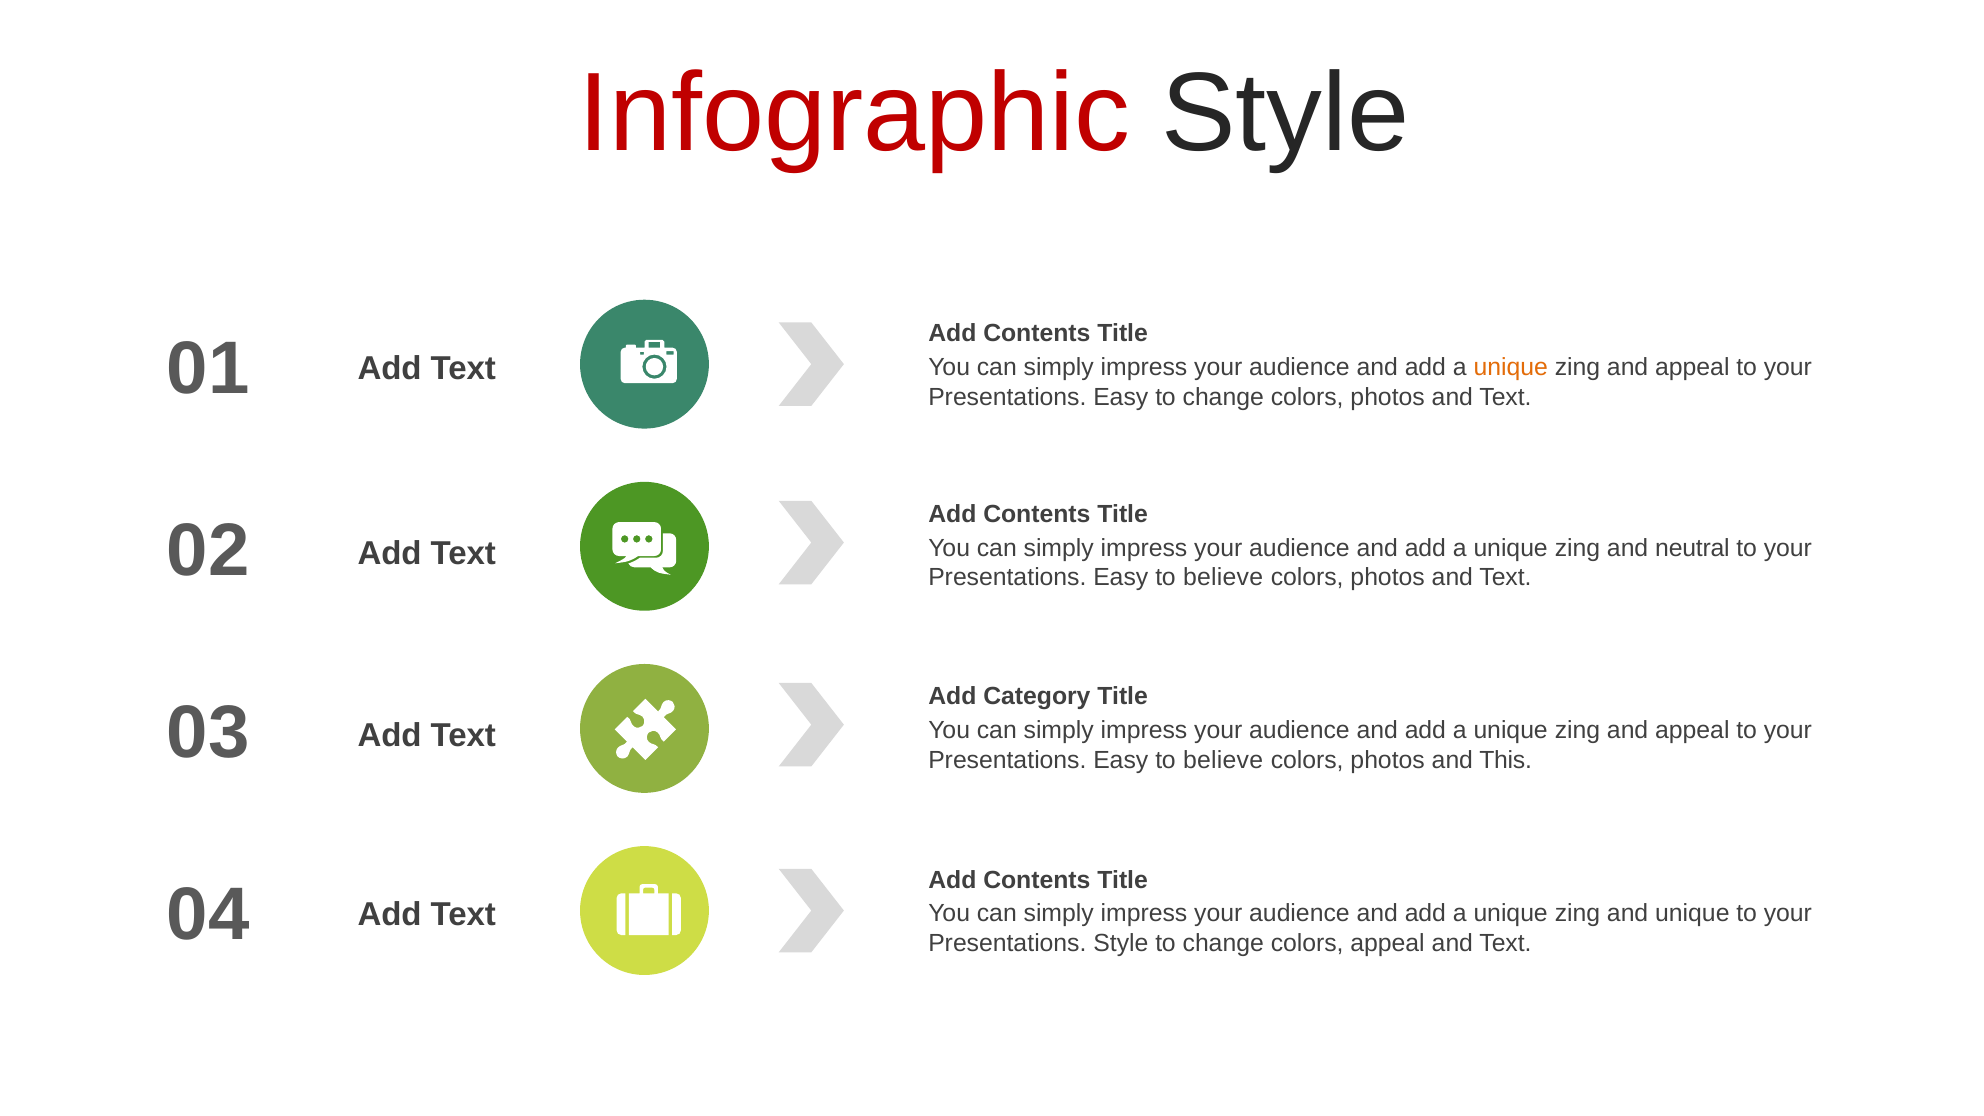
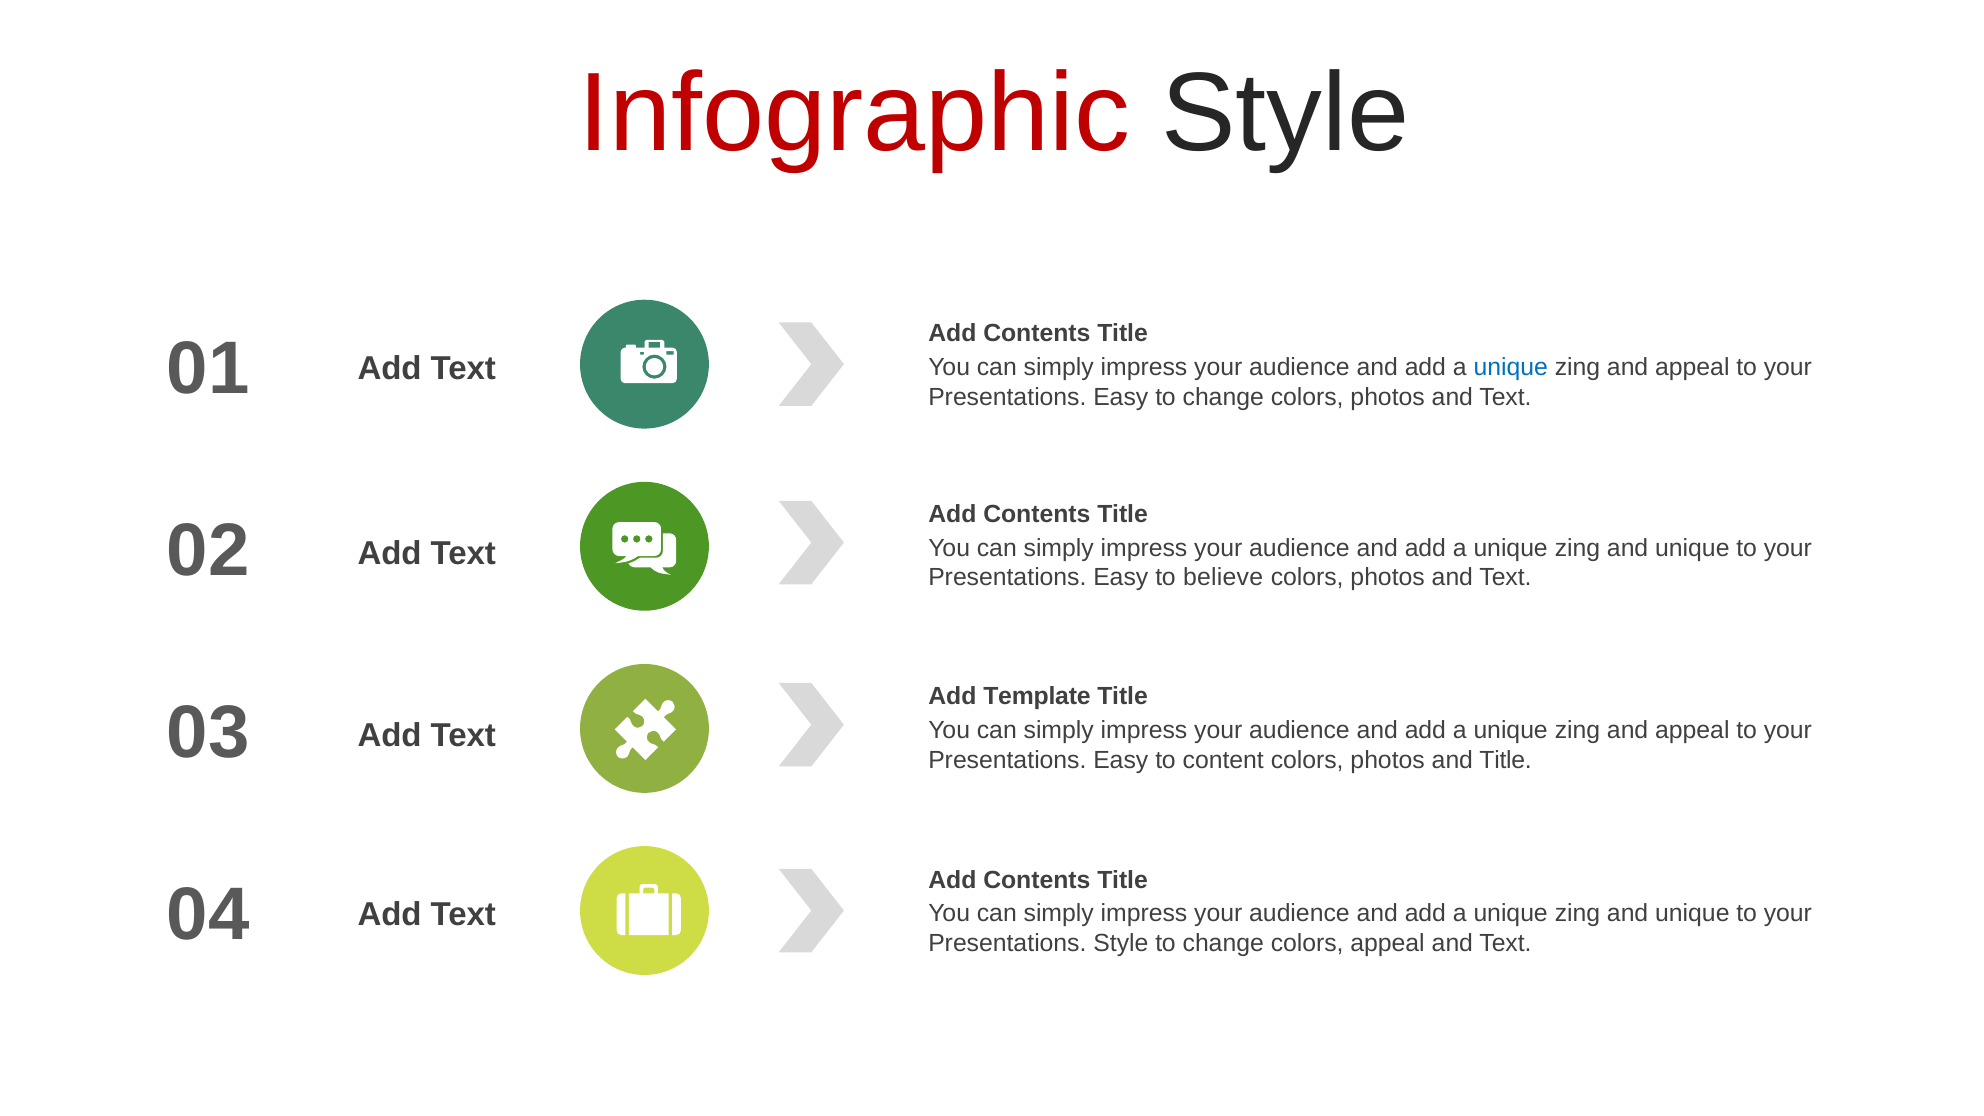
unique at (1511, 367) colour: orange -> blue
neutral at (1692, 548): neutral -> unique
Category: Category -> Template
believe at (1223, 760): believe -> content
and This: This -> Title
